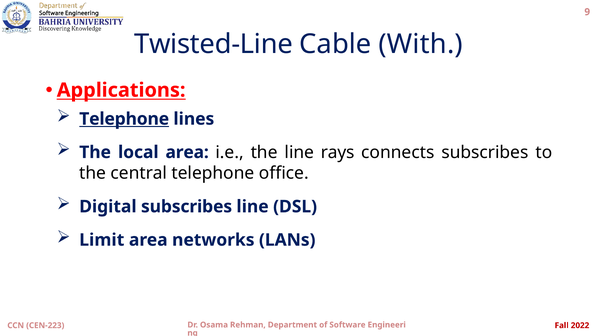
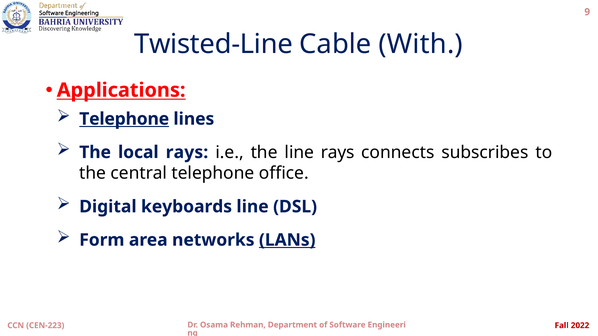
local area: area -> rays
Digital subscribes: subscribes -> keyboards
Limit: Limit -> Form
LANs underline: none -> present
